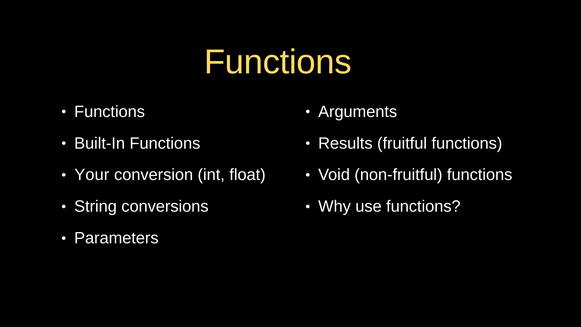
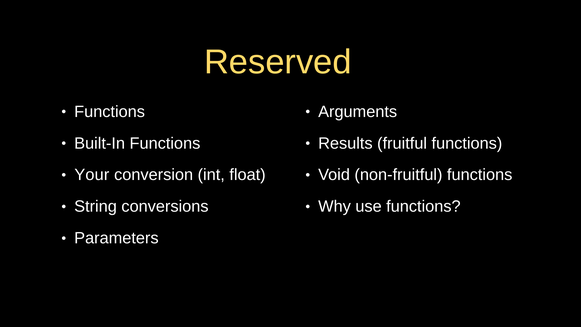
Functions at (278, 62): Functions -> Reserved
